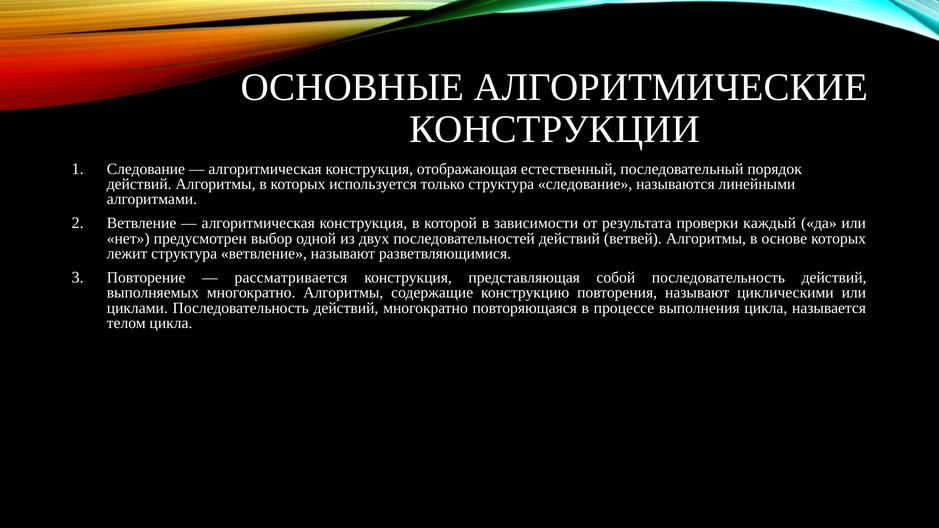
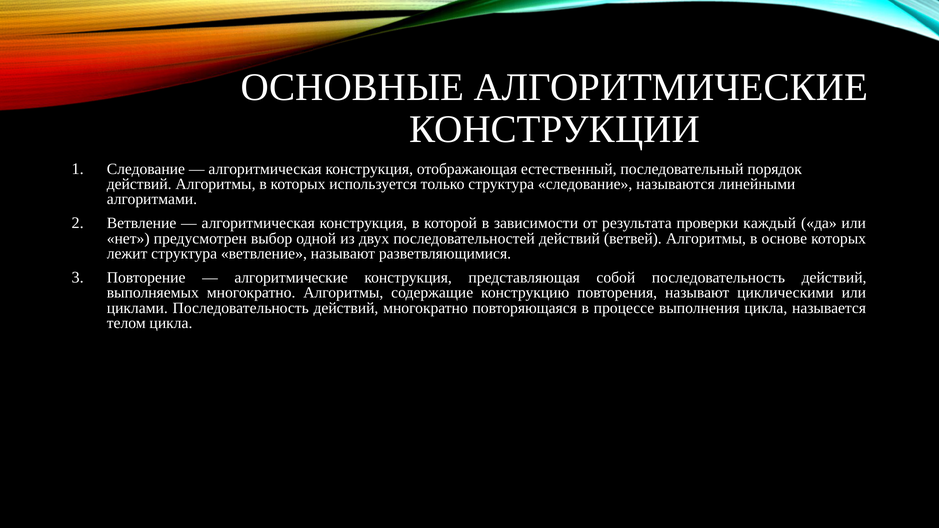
рассматривается at (291, 278): рассматривается -> алгоритмические
